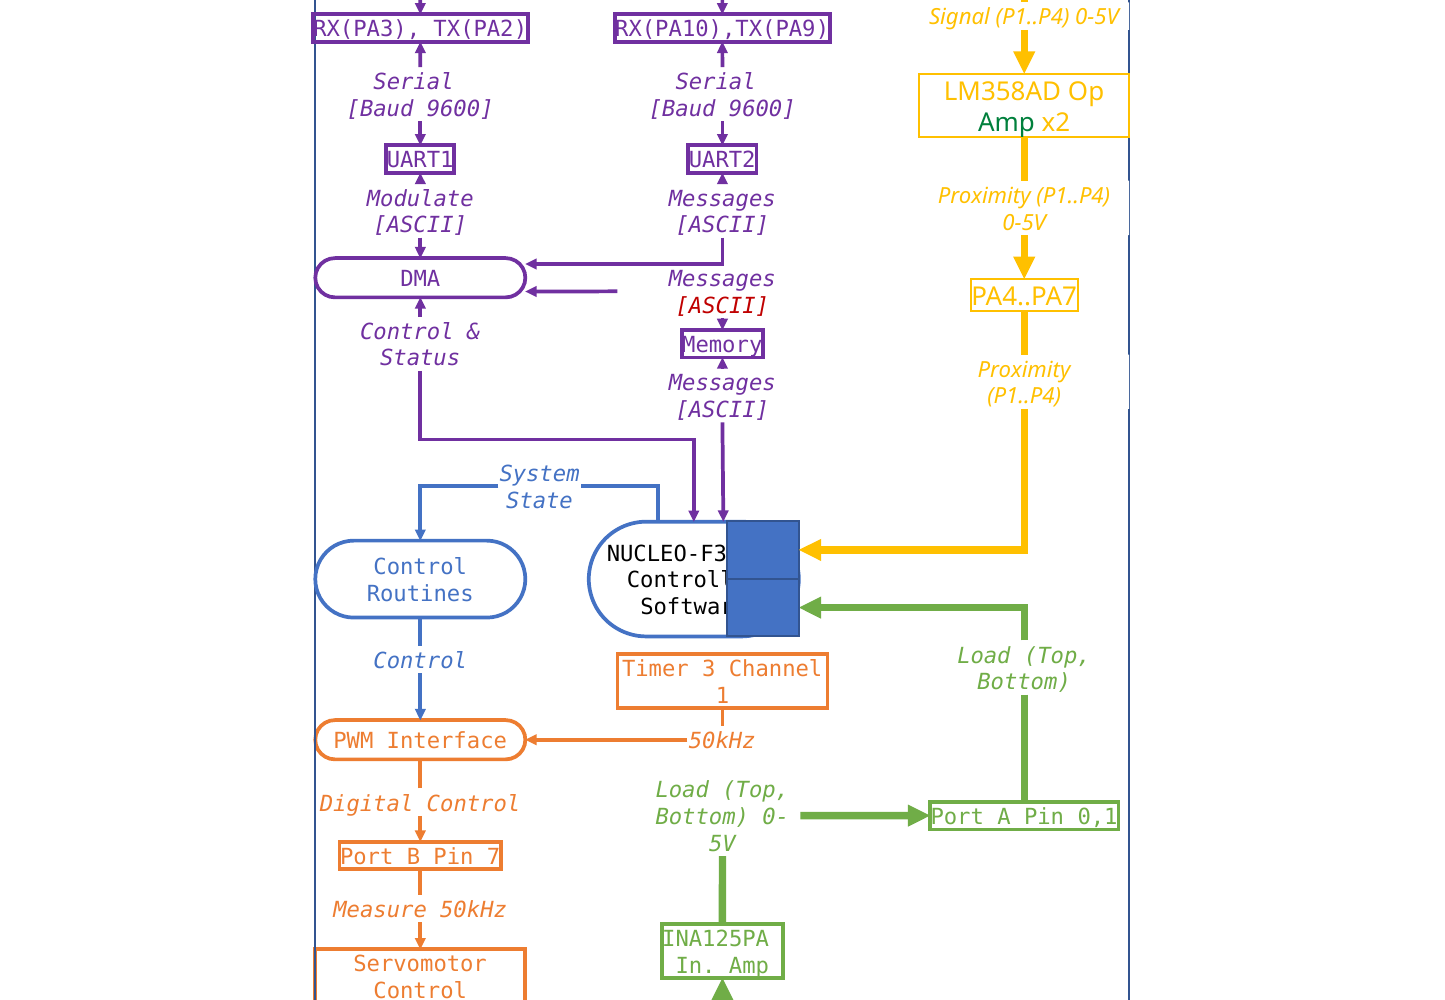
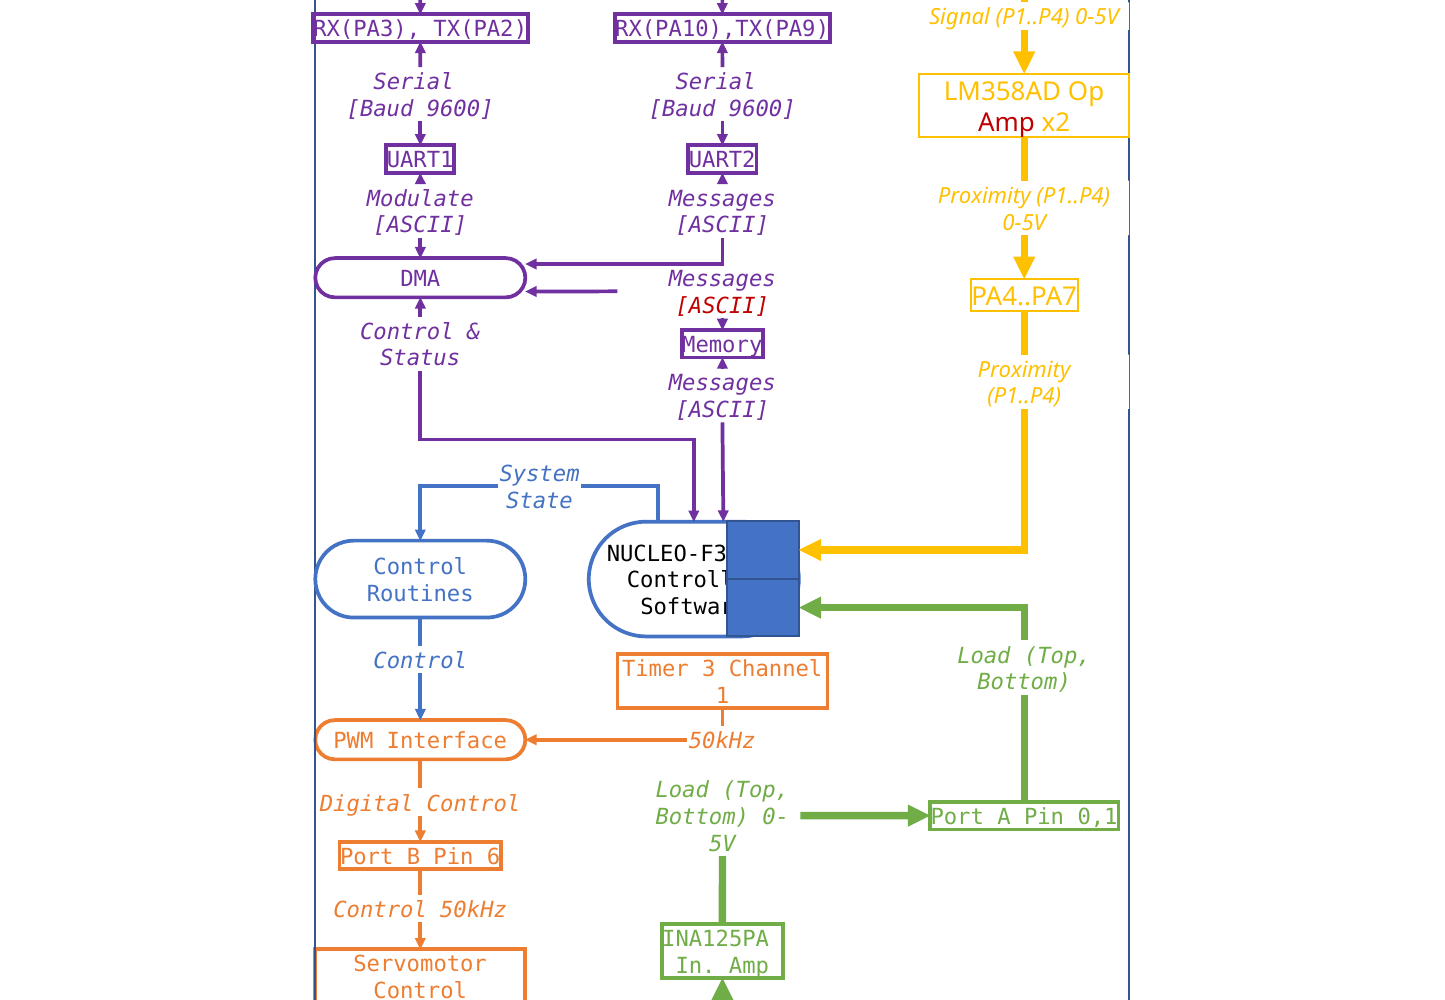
Amp at (1006, 123) colour: green -> red
7: 7 -> 6
Measure at (380, 911): Measure -> Control
